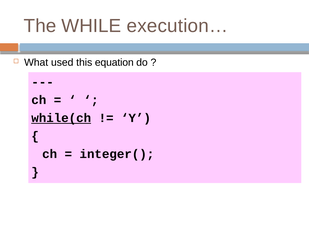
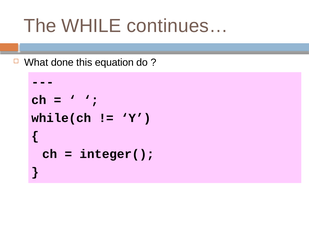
execution…: execution… -> continues…
used: used -> done
while(ch underline: present -> none
